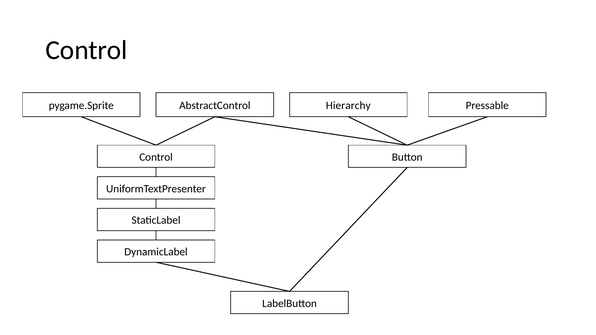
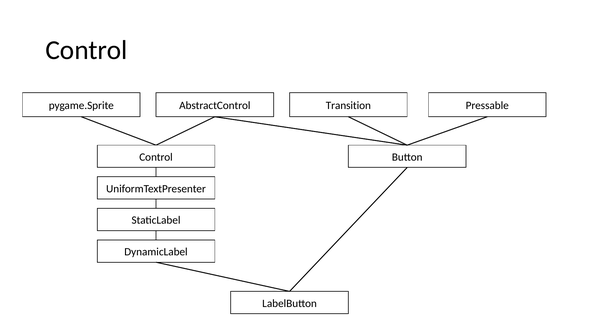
Hierarchy: Hierarchy -> Transition
